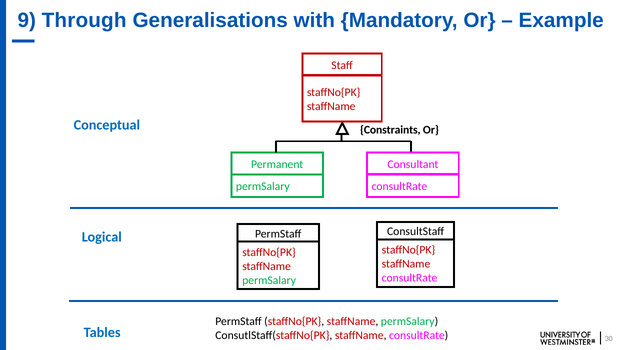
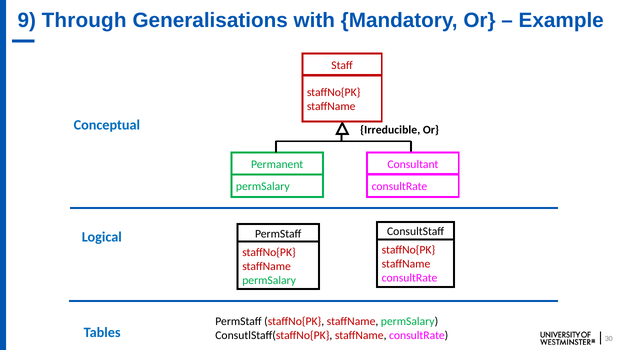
Constraints: Constraints -> Irreducible
